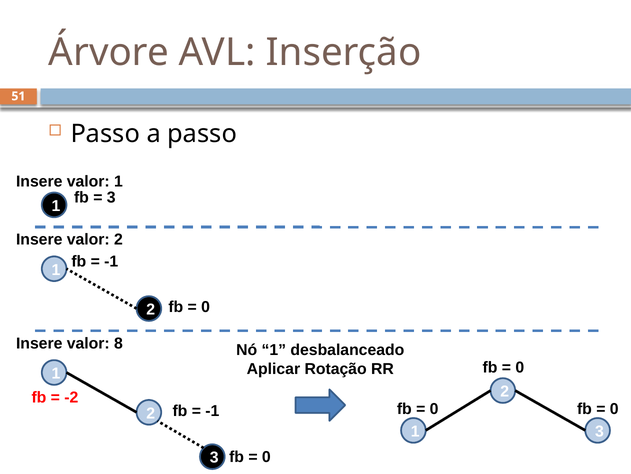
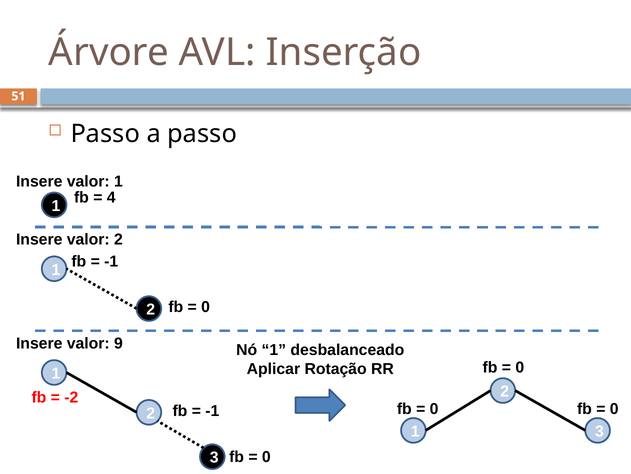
3 at (111, 197): 3 -> 4
8: 8 -> 9
